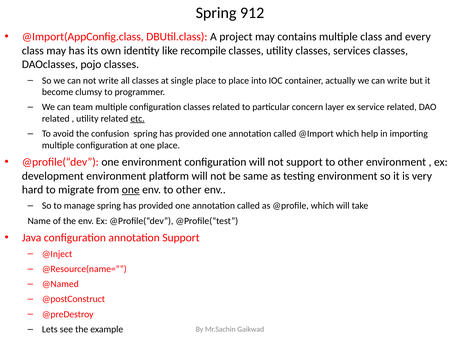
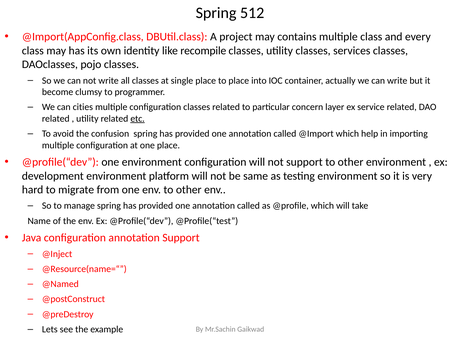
912: 912 -> 512
team: team -> cities
one at (131, 190) underline: present -> none
